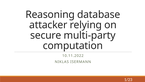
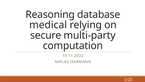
attacker: attacker -> medical
